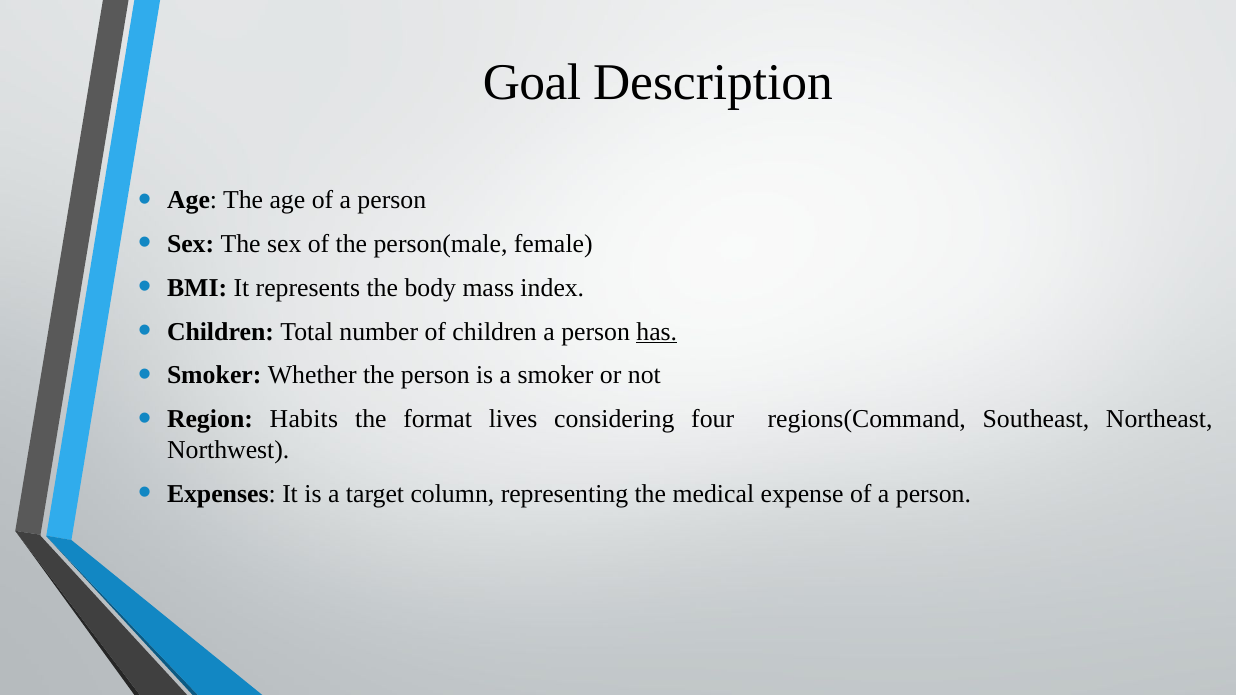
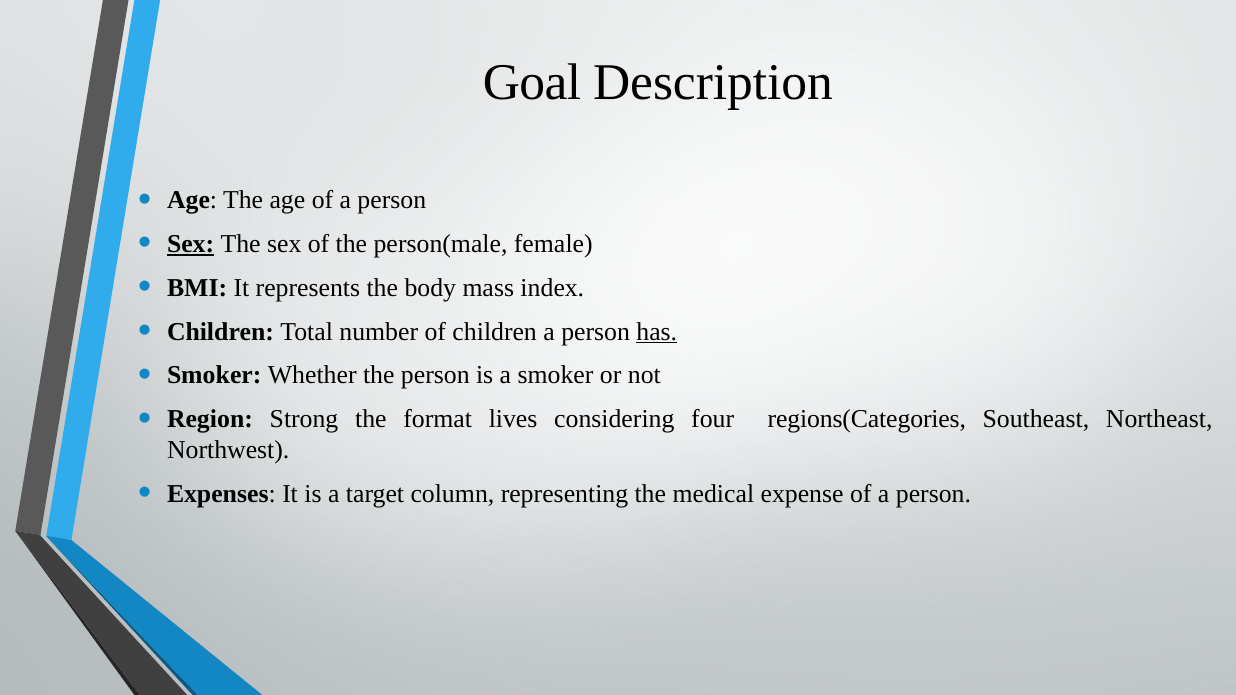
Sex at (191, 244) underline: none -> present
Habits: Habits -> Strong
regions(Command: regions(Command -> regions(Categories
